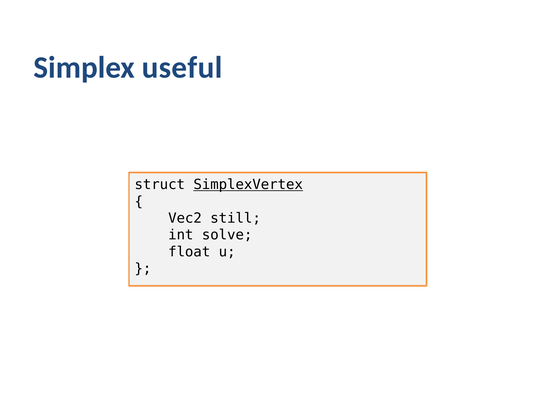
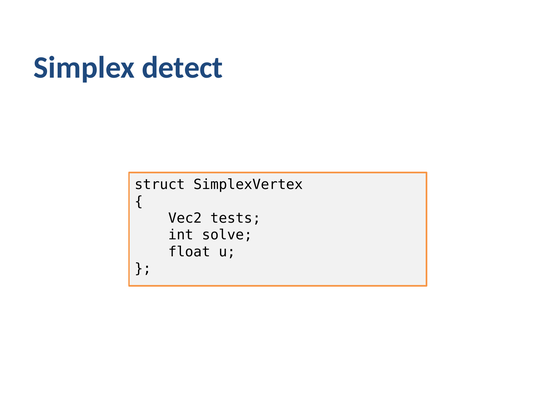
useful: useful -> detect
SimplexVertex underline: present -> none
still: still -> tests
